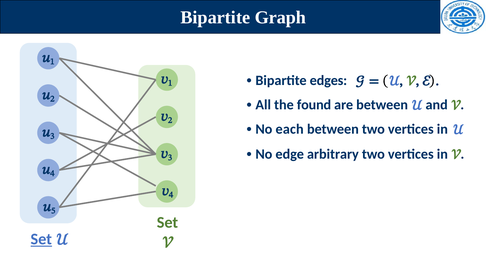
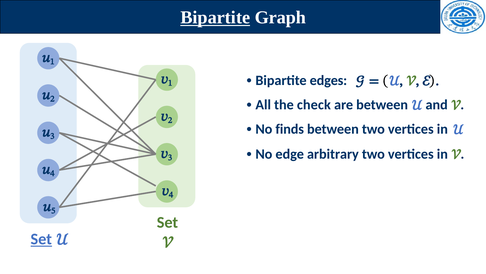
Bipartite at (215, 18) underline: none -> present
found: found -> check
each: each -> finds
